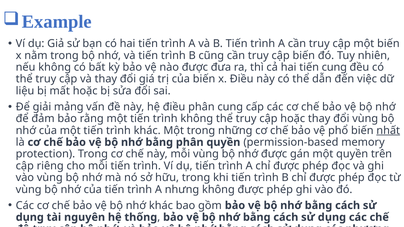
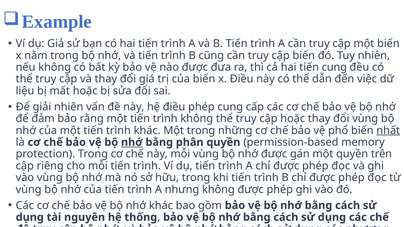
giải mảng: mảng -> nhiên
điều phân: phân -> phép
nhớ at (132, 142) underline: none -> present
